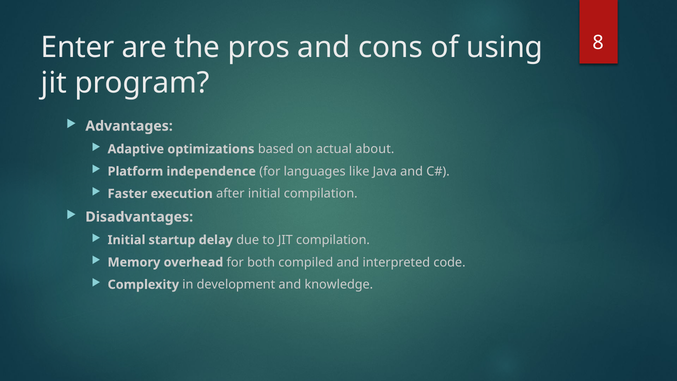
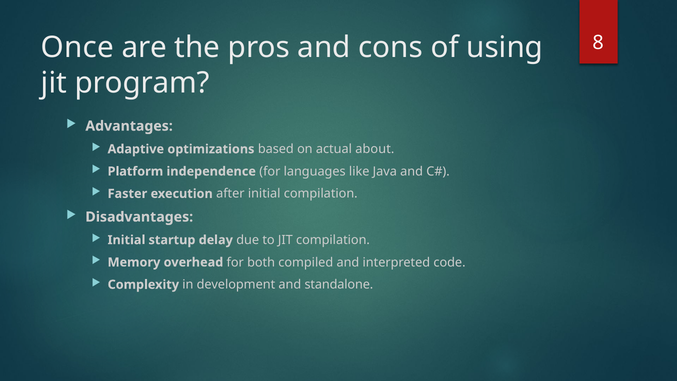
Enter: Enter -> Once
knowledge: knowledge -> standalone
